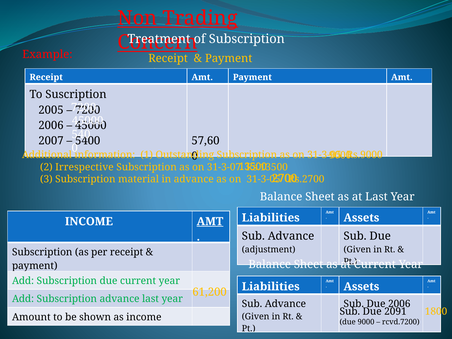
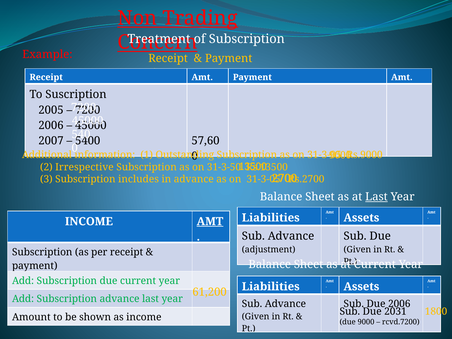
31-3-07: 31-3-07 -> 31-3-50
material: material -> includes
Last at (376, 197) underline: none -> present
2091: 2091 -> 2031
